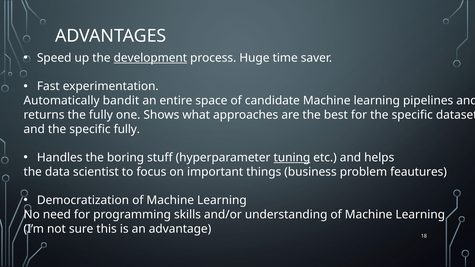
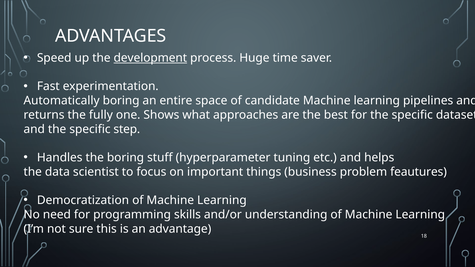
Automatically bandit: bandit -> boring
specific fully: fully -> step
tuning underline: present -> none
